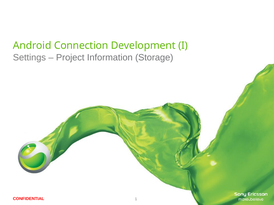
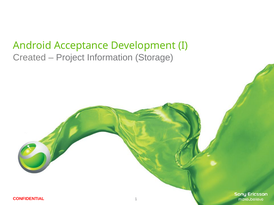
Connection: Connection -> Acceptance
Settings: Settings -> Created
